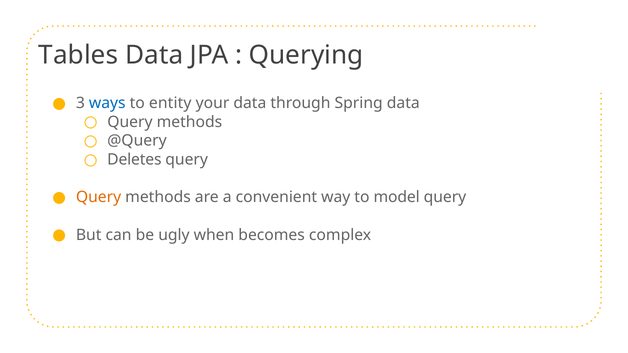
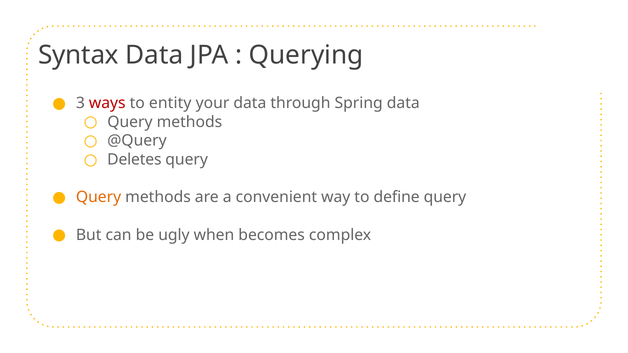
Tables: Tables -> Syntax
ways colour: blue -> red
model: model -> define
